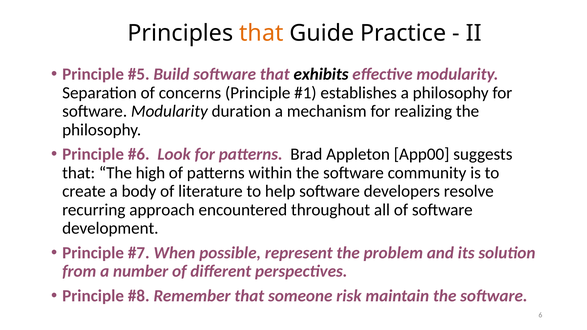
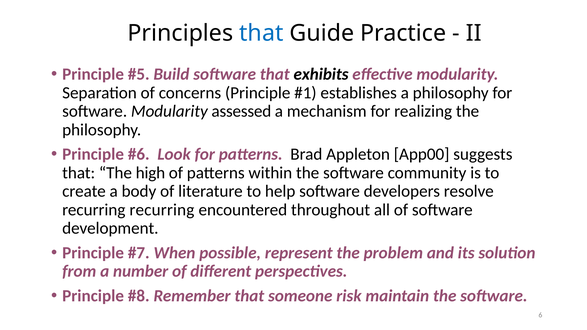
that at (261, 33) colour: orange -> blue
duration: duration -> assessed
recurring approach: approach -> recurring
